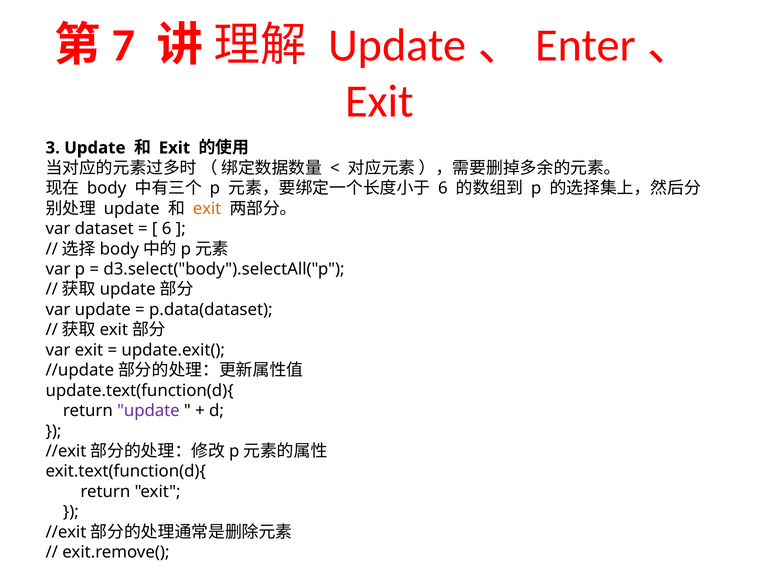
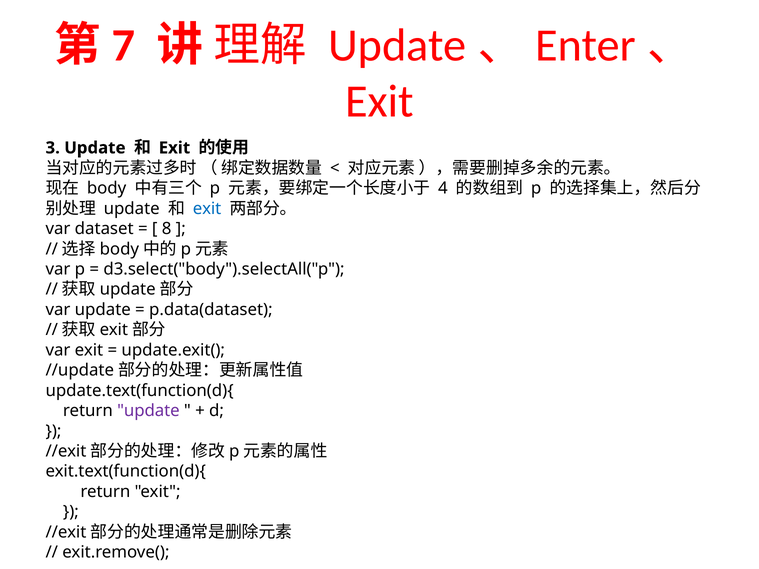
6 at (443, 188): 6 -> 4
exit at (207, 209) colour: orange -> blue
6 at (167, 229): 6 -> 8
